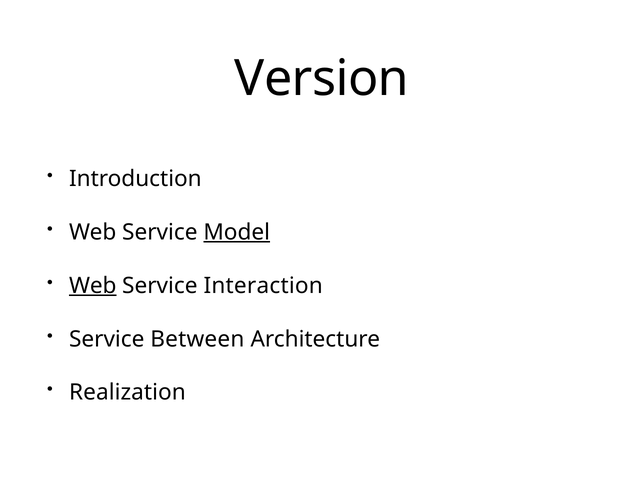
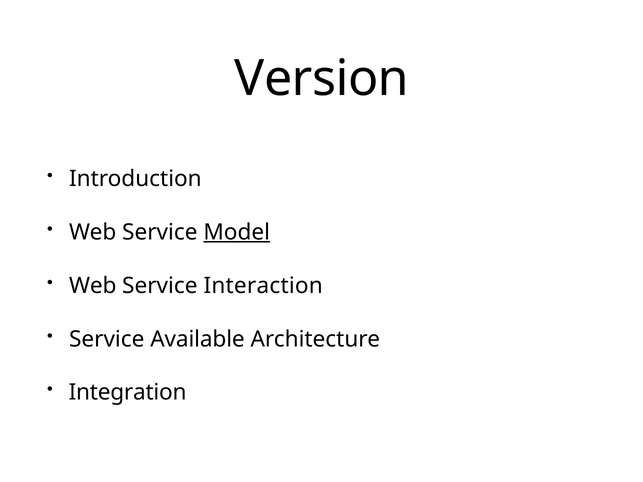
Web at (93, 286) underline: present -> none
Between: Between -> Available
Realization: Realization -> Integration
